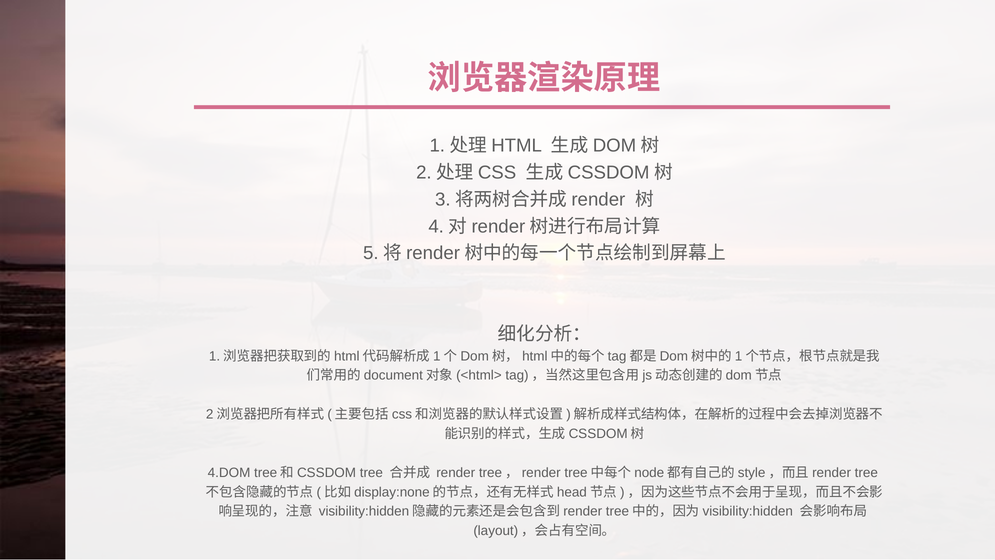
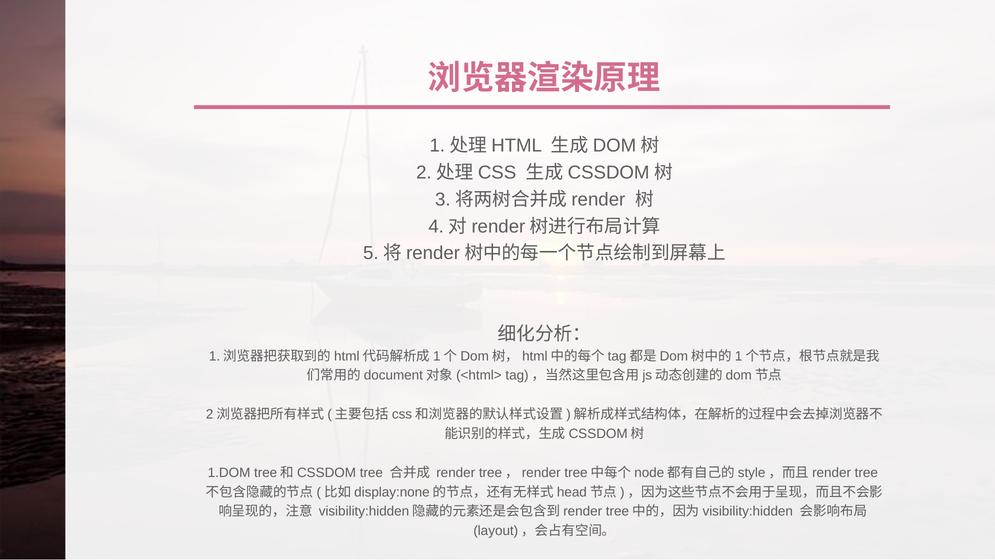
4.DOM: 4.DOM -> 1.DOM
